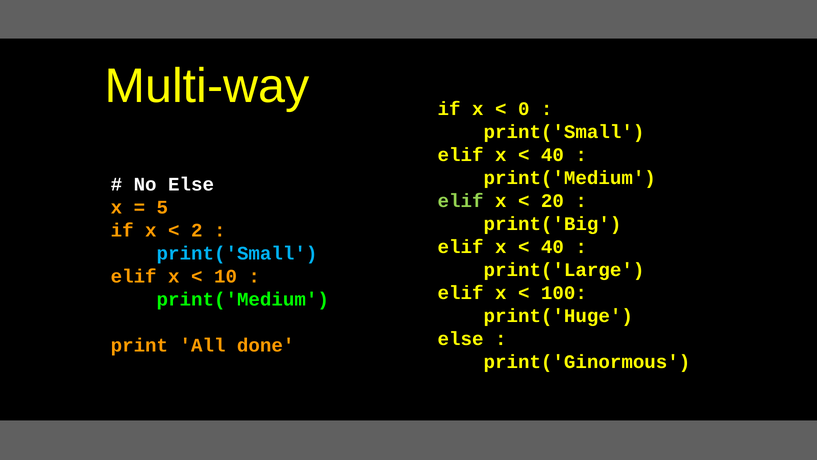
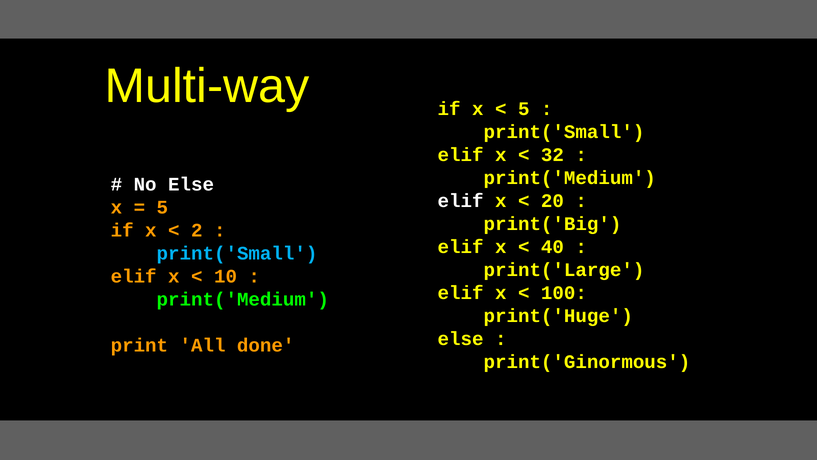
0 at (524, 109): 0 -> 5
40 at (552, 155): 40 -> 32
elif at (461, 201) colour: light green -> white
